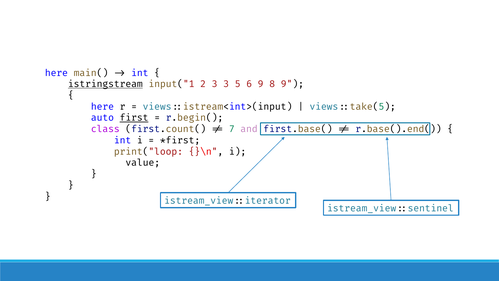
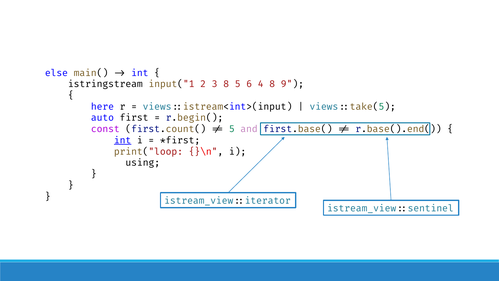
here at (56, 73): here -> else
istringstream underline: present -> none
3 3: 3 -> 8
6 9: 9 -> 4
first underline: present -> none
class: class -> const
7 at (232, 129): 7 -> 5
int at (123, 140) underline: none -> present
++value: ++value -> ++using
